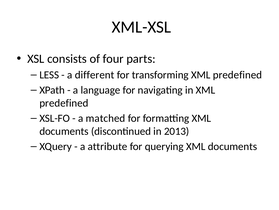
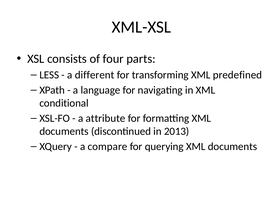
predefined at (64, 103): predefined -> conditional
matched: matched -> attribute
attribute: attribute -> compare
